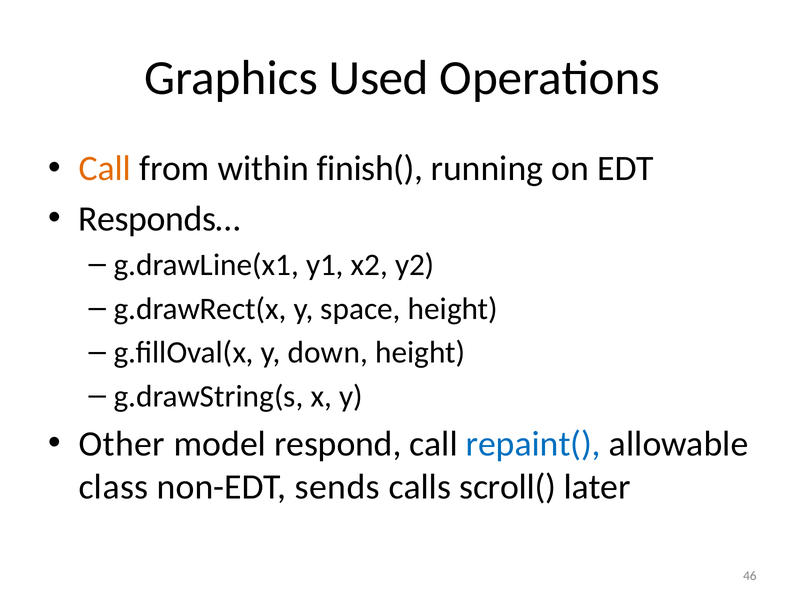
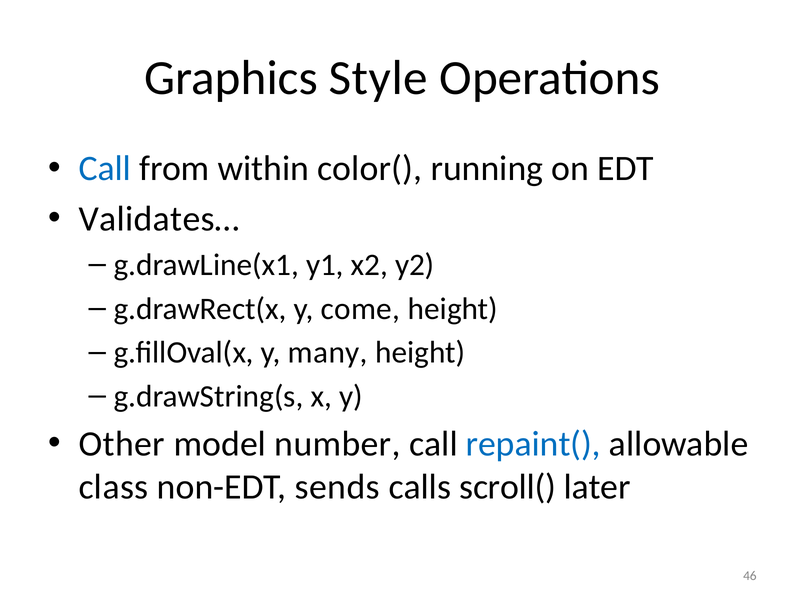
Used: Used -> Style
Call at (105, 169) colour: orange -> blue
finish(: finish( -> color(
Responds…: Responds… -> Validates…
space: space -> come
down: down -> many
respond: respond -> number
